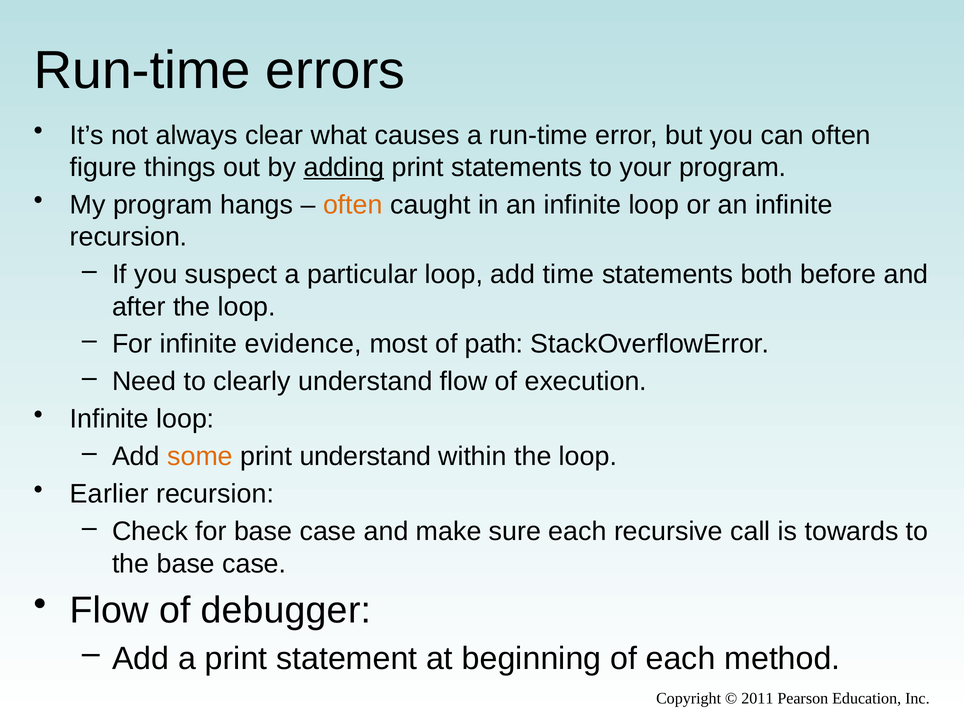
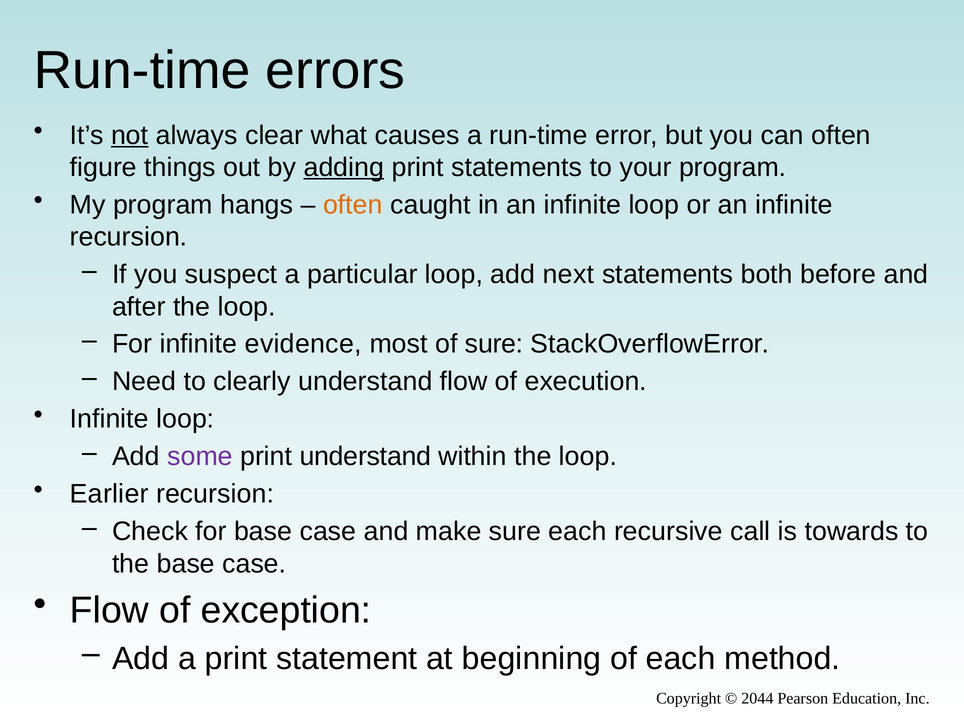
not underline: none -> present
time: time -> next
of path: path -> sure
some colour: orange -> purple
debugger: debugger -> exception
2011: 2011 -> 2044
